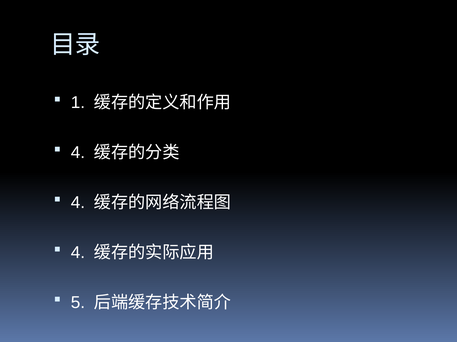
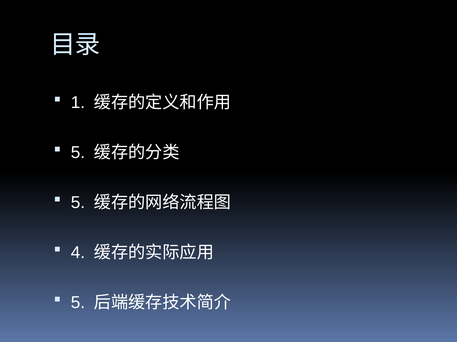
4 at (78, 153): 4 -> 5
4 at (78, 203): 4 -> 5
